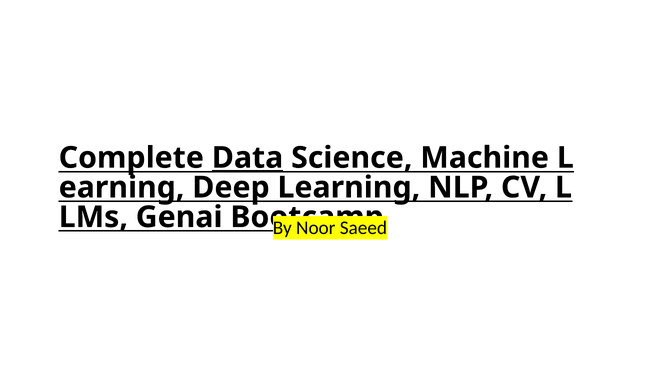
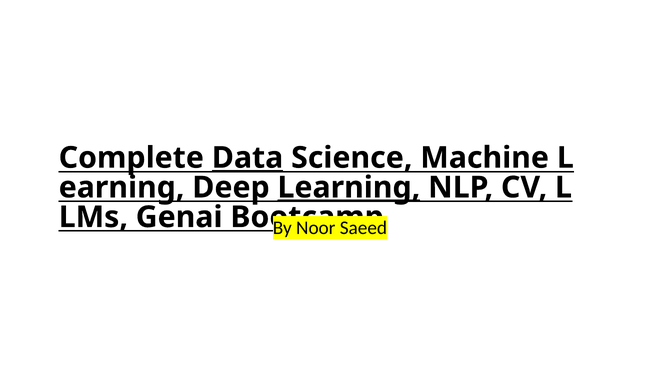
Learning underline: none -> present
